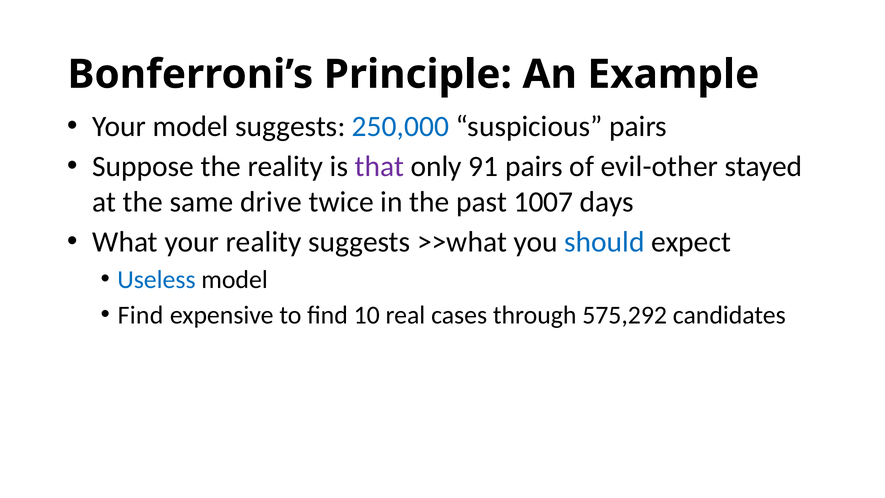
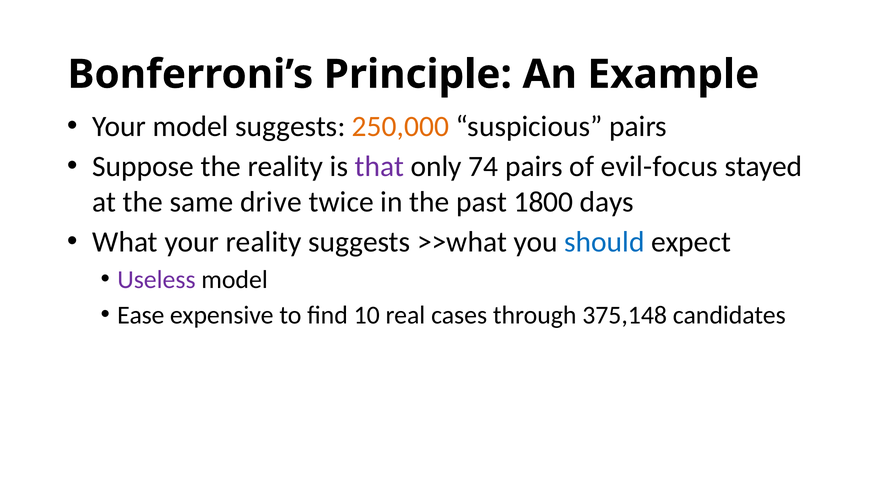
250,000 colour: blue -> orange
91: 91 -> 74
evil-other: evil-other -> evil-focus
1007: 1007 -> 1800
Useless colour: blue -> purple
Find at (141, 315): Find -> Ease
575,292: 575,292 -> 375,148
